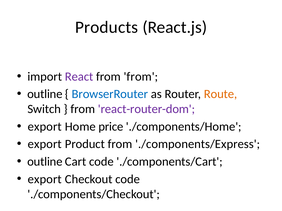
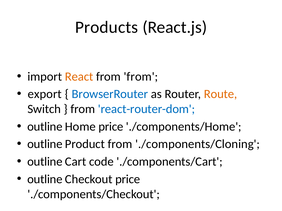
React colour: purple -> orange
outline at (45, 94): outline -> export
react-router-dom colour: purple -> blue
export at (45, 127): export -> outline
export at (45, 144): export -> outline
./components/Express: ./components/Express -> ./components/Cloning
export at (45, 180): export -> outline
Checkout code: code -> price
